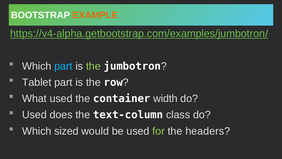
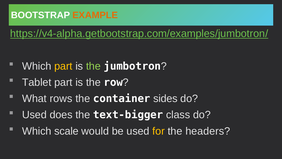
part at (63, 66) colour: light blue -> yellow
What used: used -> rows
width: width -> sides
text-column: text-column -> text-bigger
sized: sized -> scale
for colour: light green -> yellow
